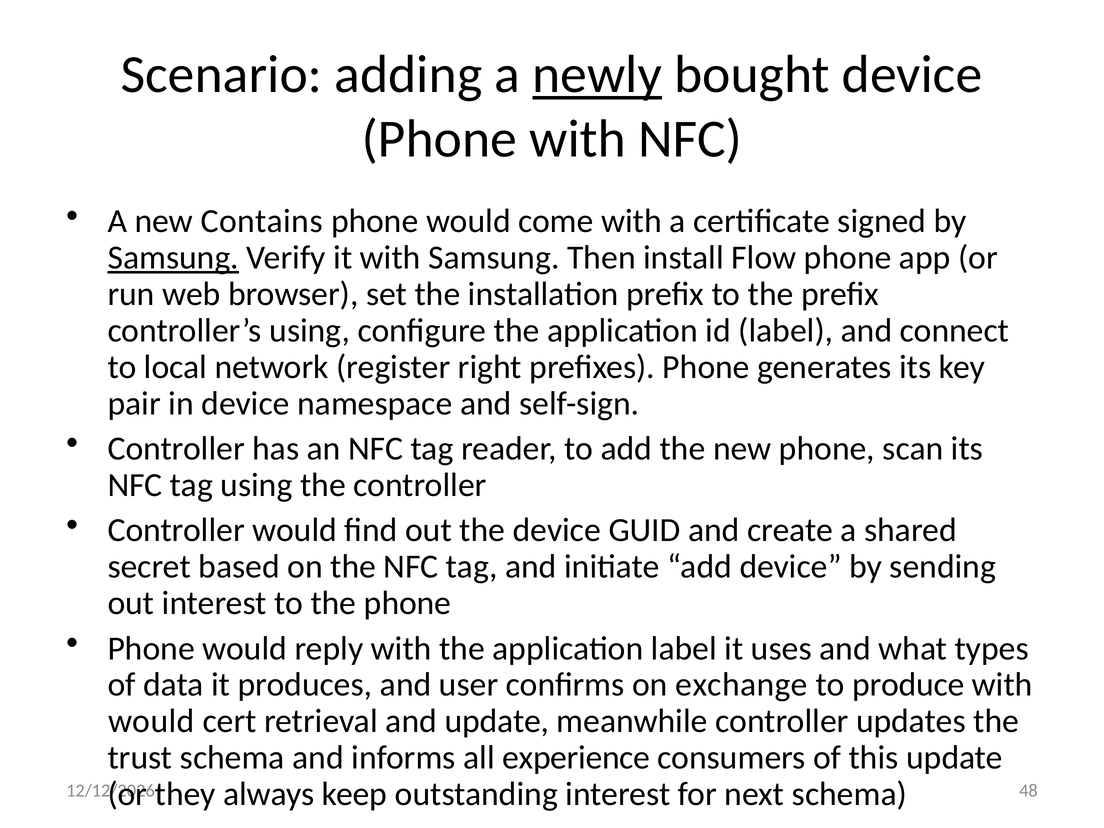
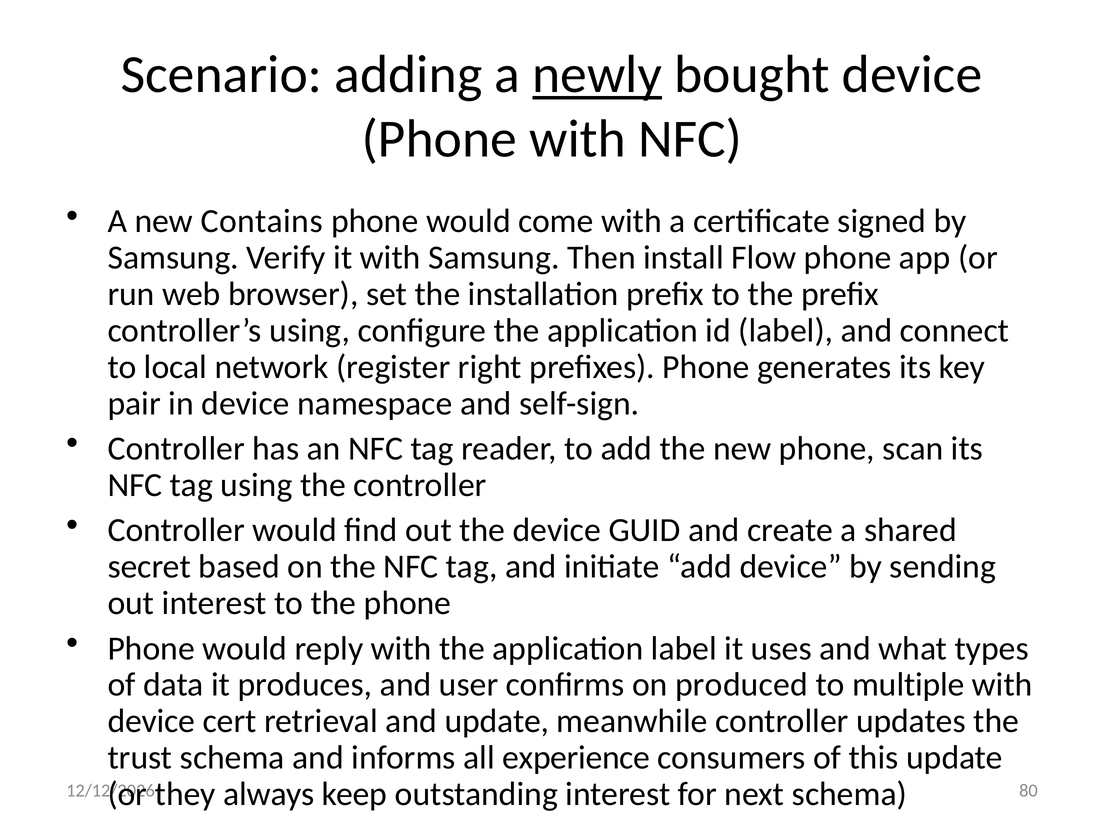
Samsung at (173, 258) underline: present -> none
exchange: exchange -> produced
produce: produce -> multiple
would at (151, 721): would -> device
48: 48 -> 80
